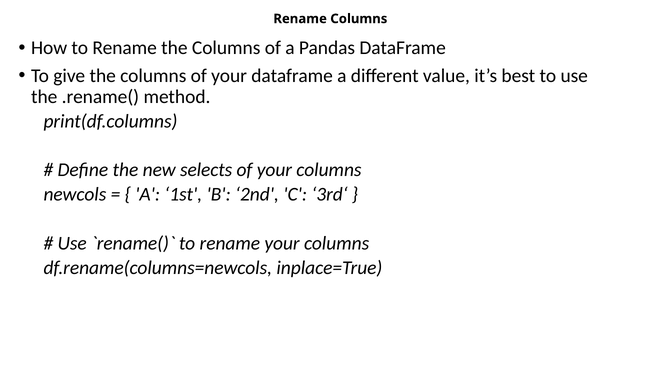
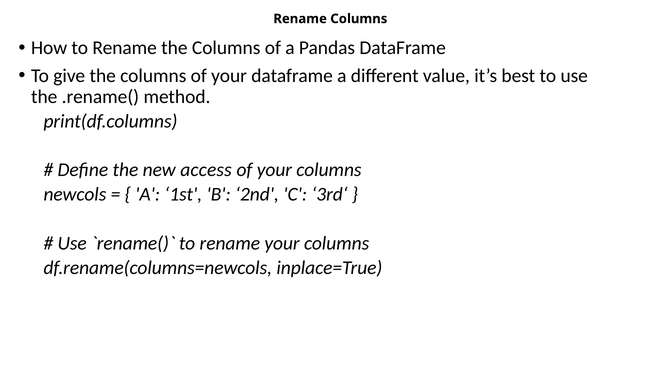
selects: selects -> access
